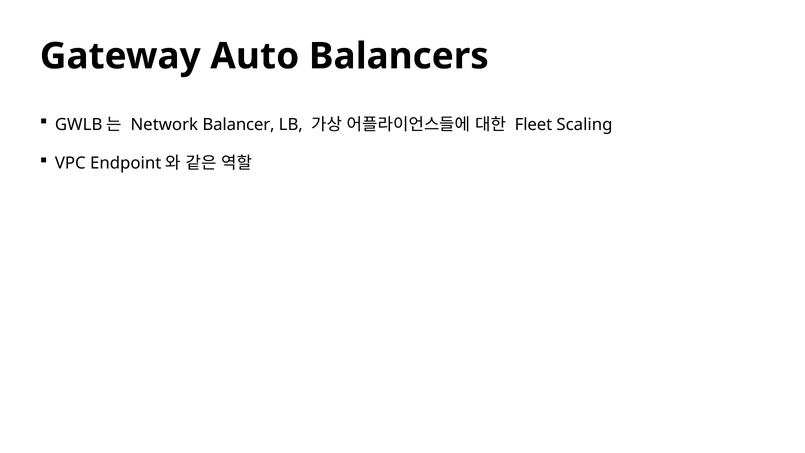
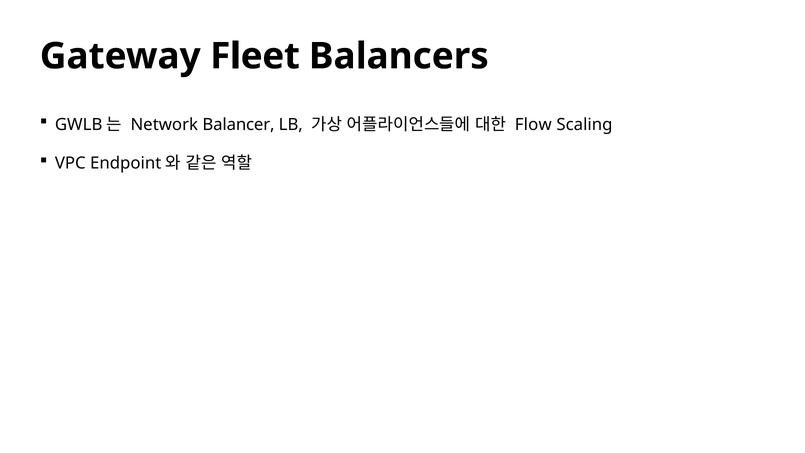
Auto: Auto -> Fleet
Fleet: Fleet -> Flow
